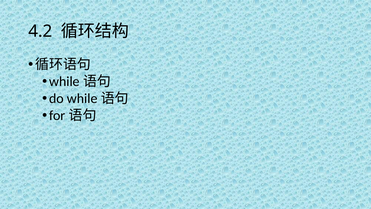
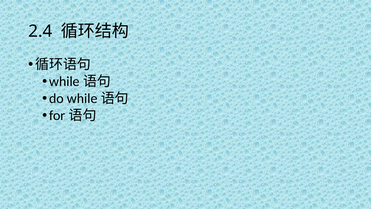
4.2: 4.2 -> 2.4
